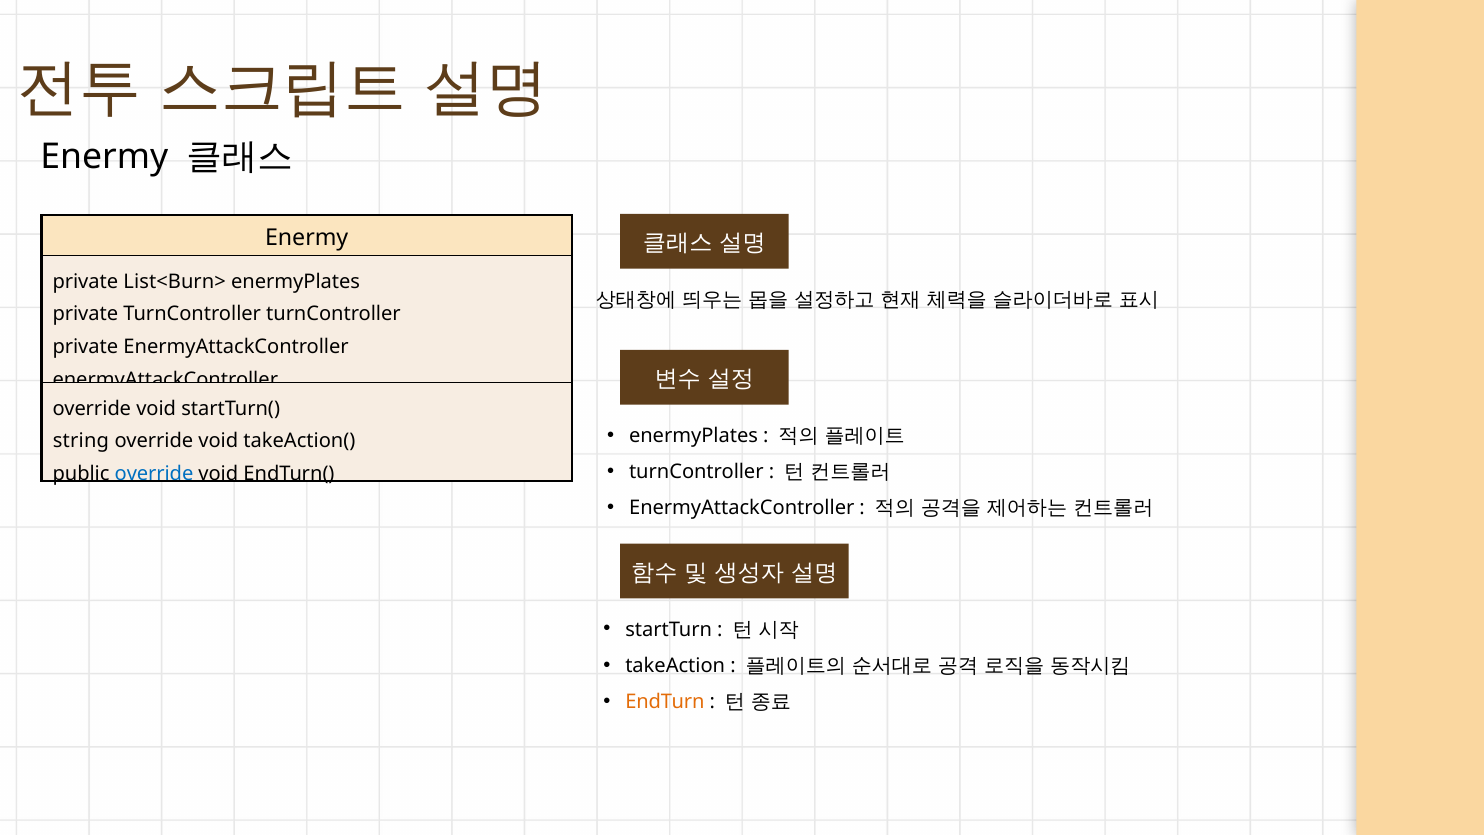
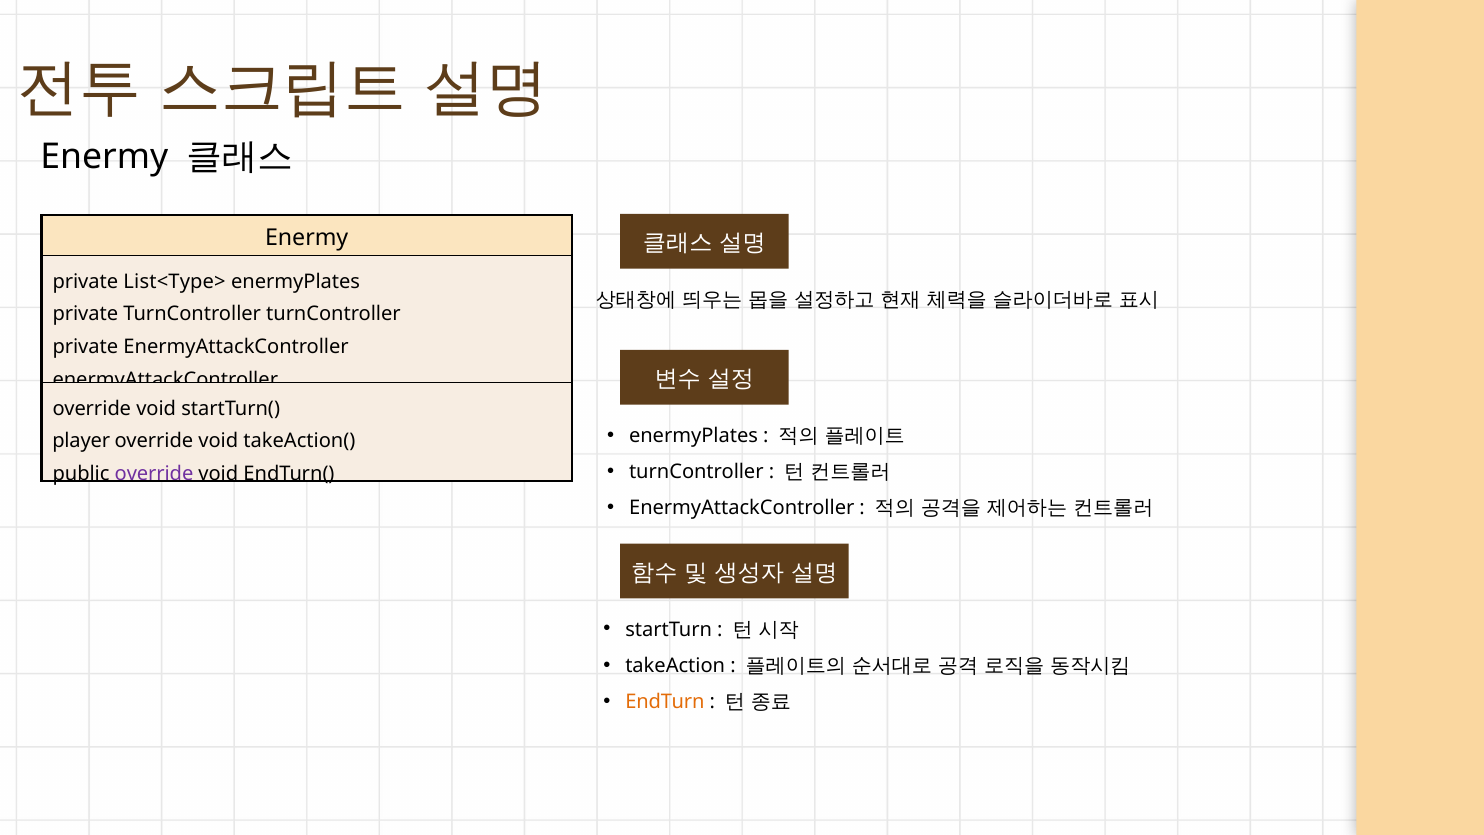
List<Burn>: List<Burn> -> List<Type>
string: string -> player
override at (154, 474) colour: blue -> purple
